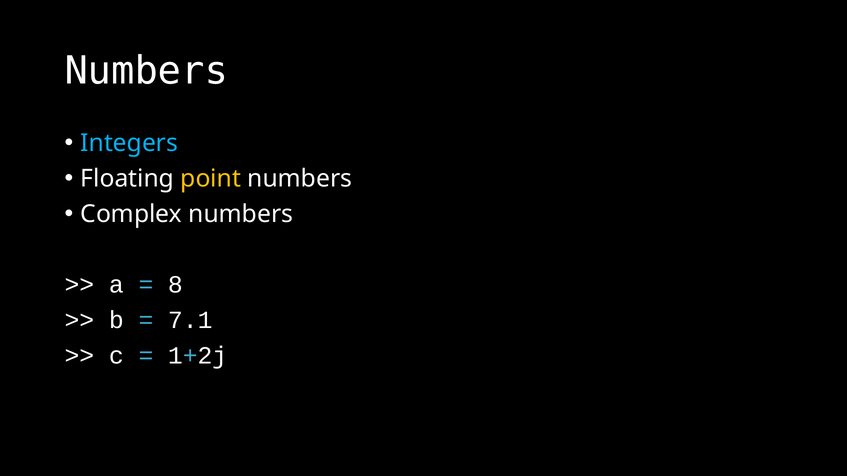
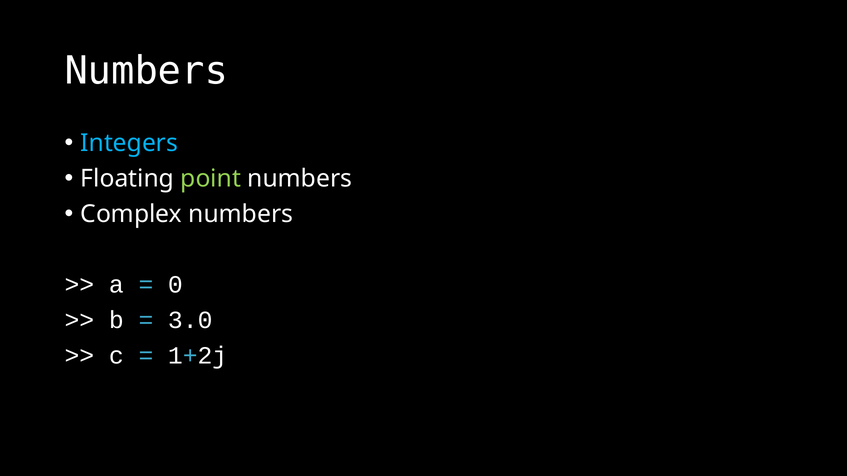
point colour: yellow -> light green
8: 8 -> 0
7.1: 7.1 -> 3.0
